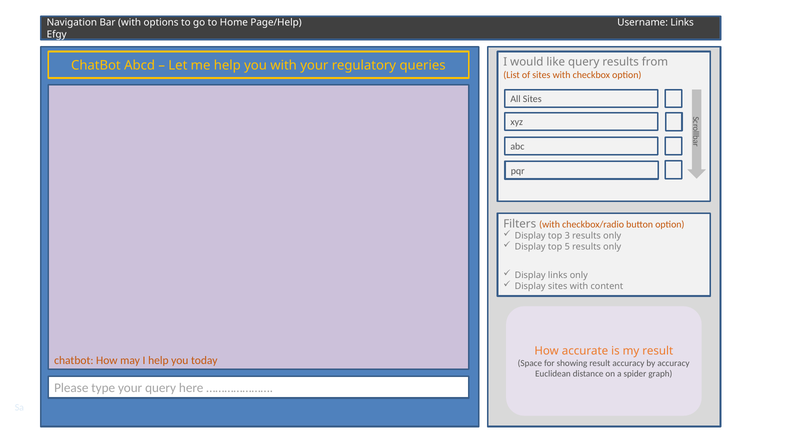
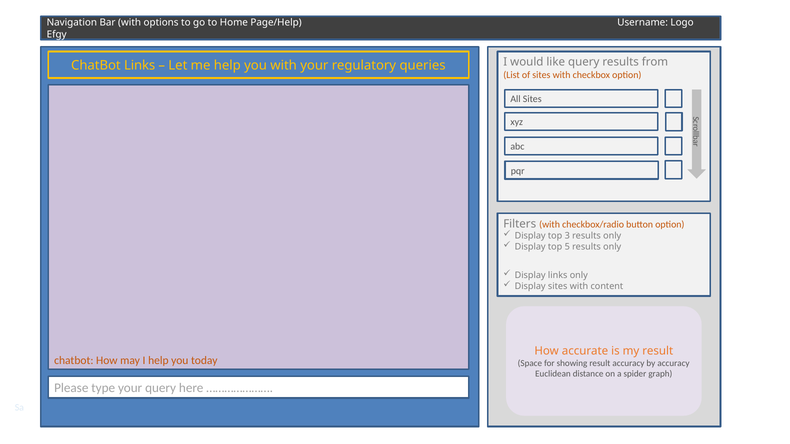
Username Links: Links -> Logo
ChatBot Abcd: Abcd -> Links
